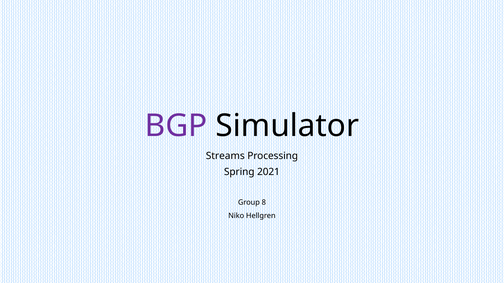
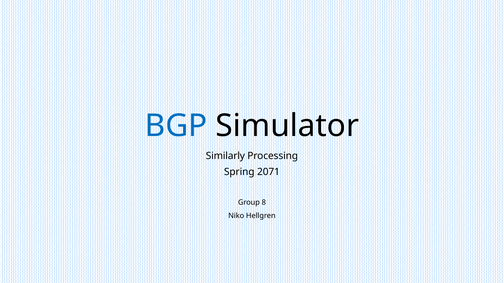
BGP colour: purple -> blue
Streams: Streams -> Similarly
2021: 2021 -> 2071
